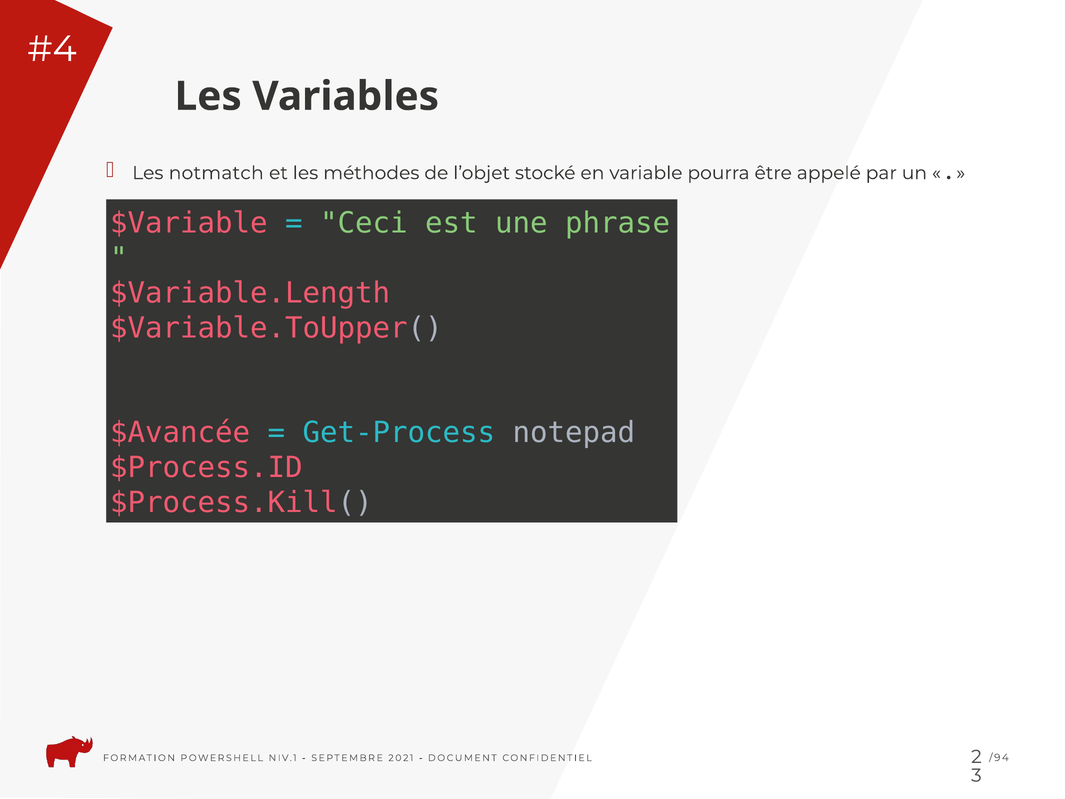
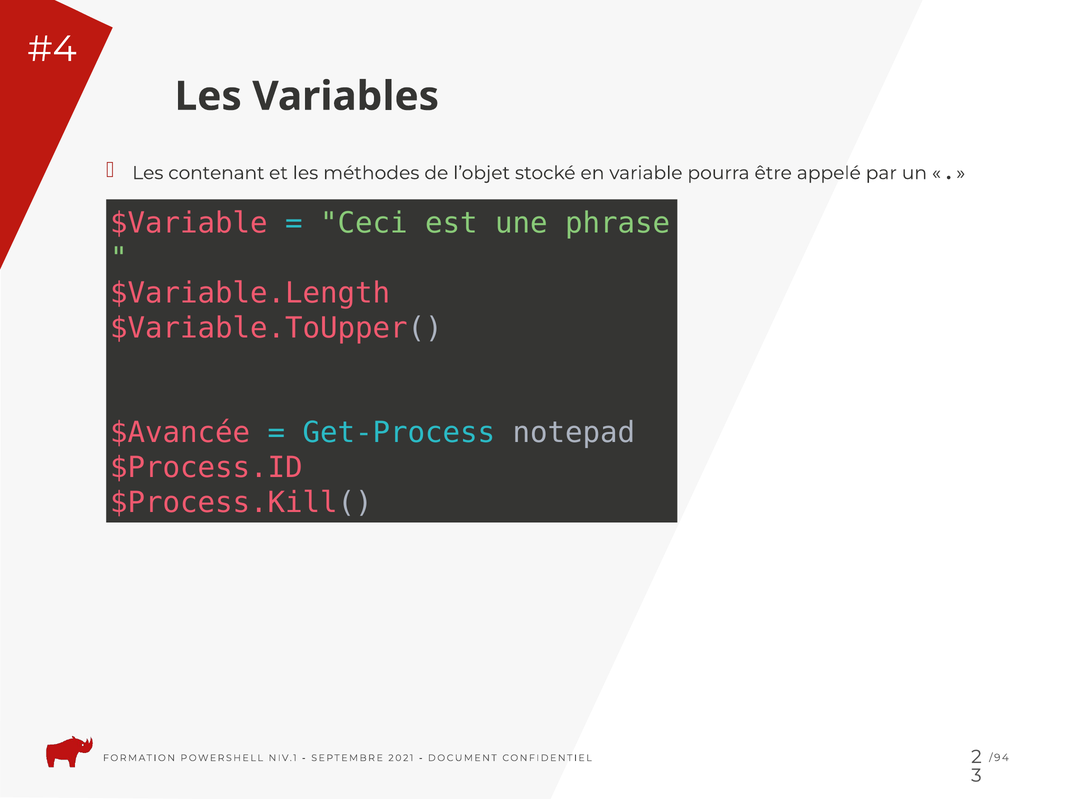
notmatch: notmatch -> contenant
